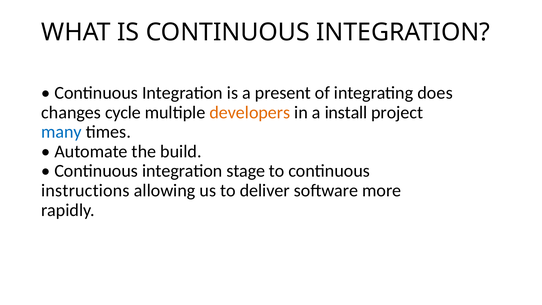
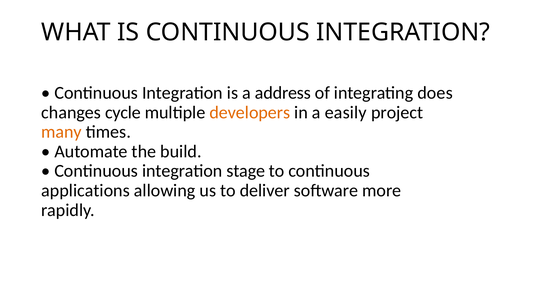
present: present -> address
install: install -> easily
many colour: blue -> orange
instructions: instructions -> applications
